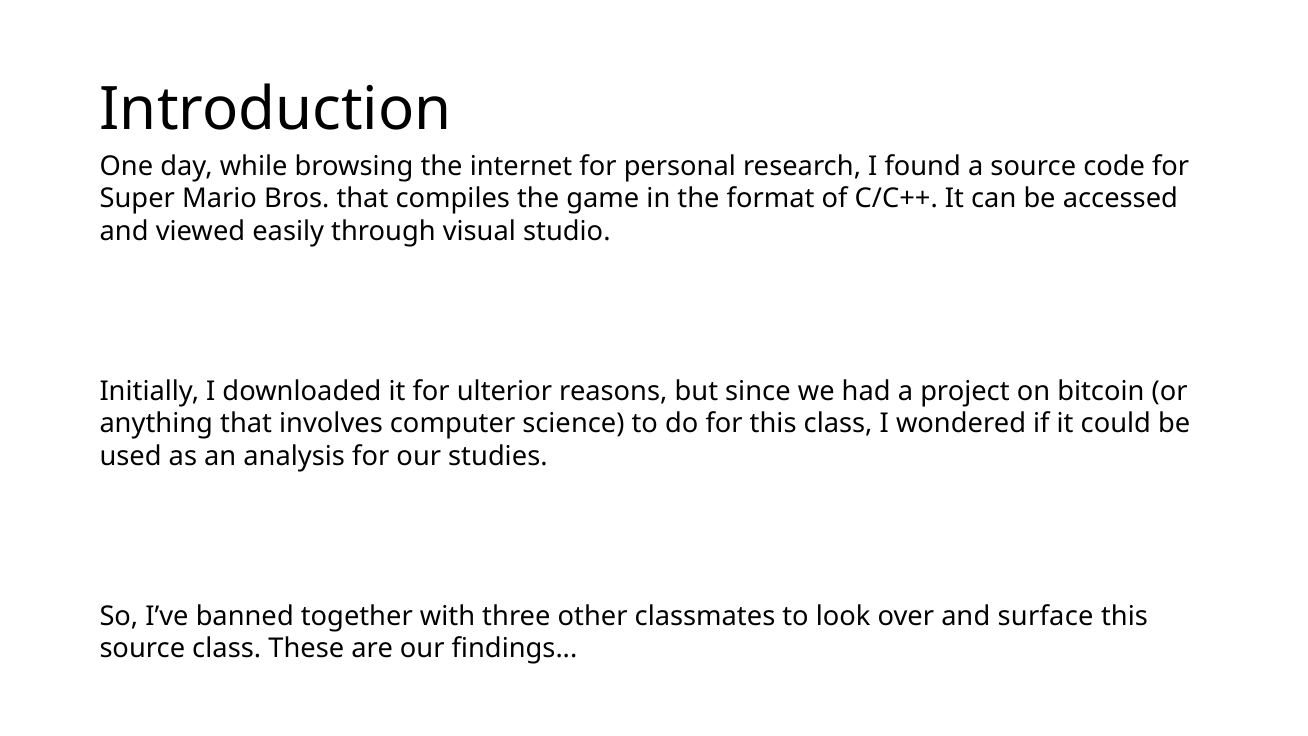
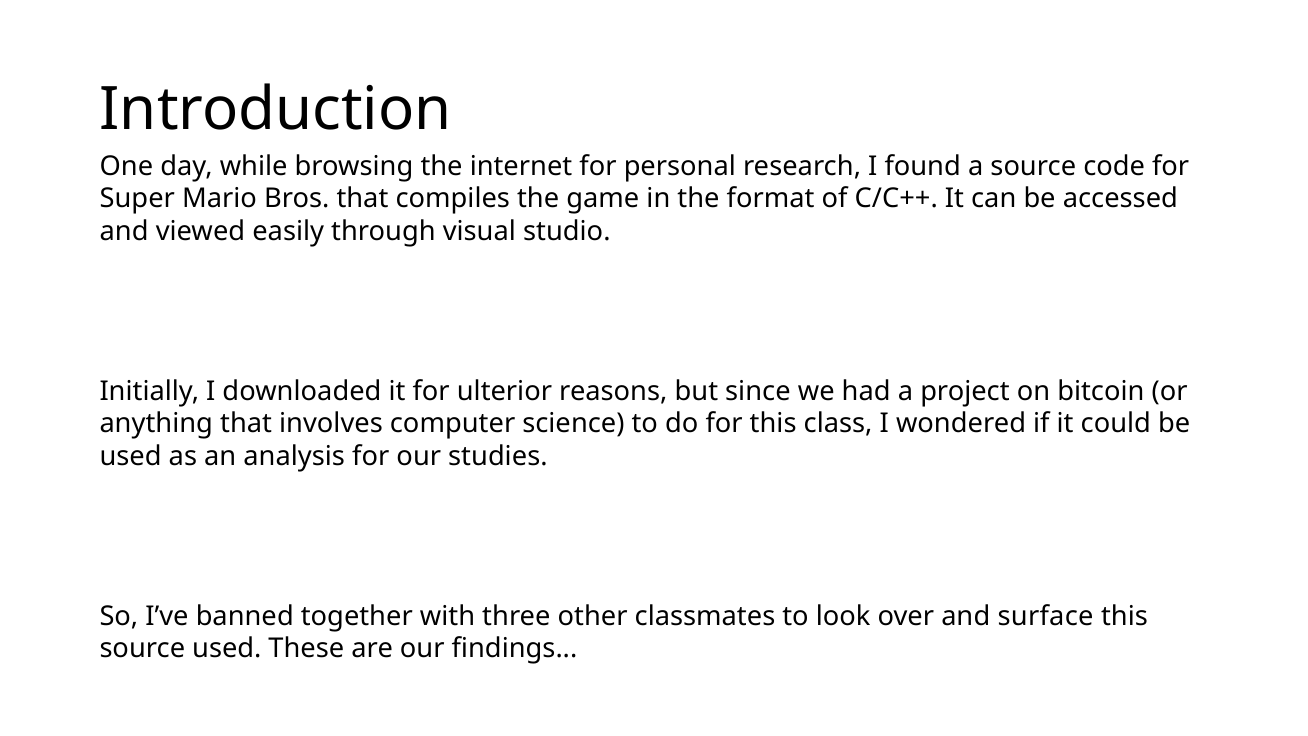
source class: class -> used
